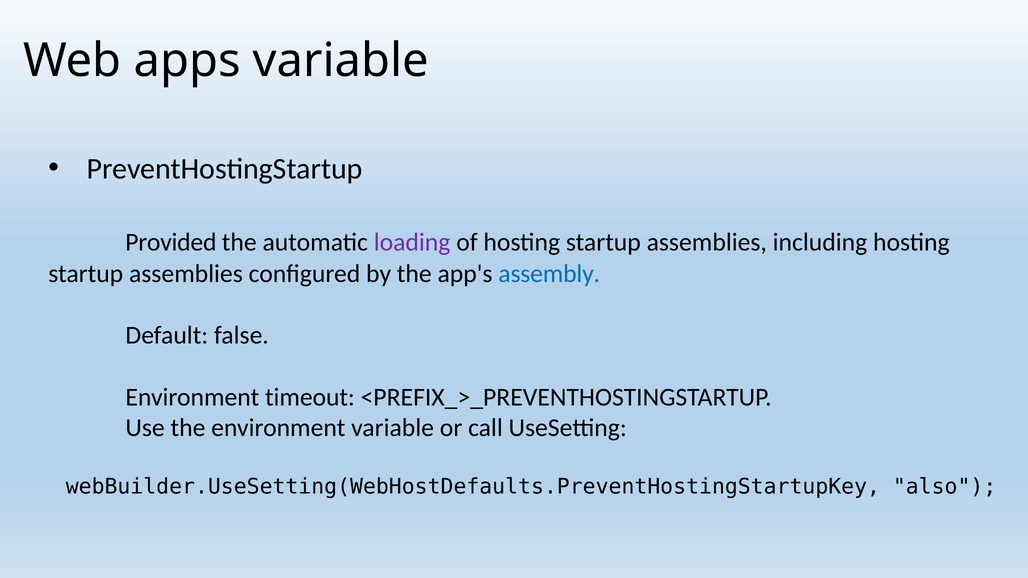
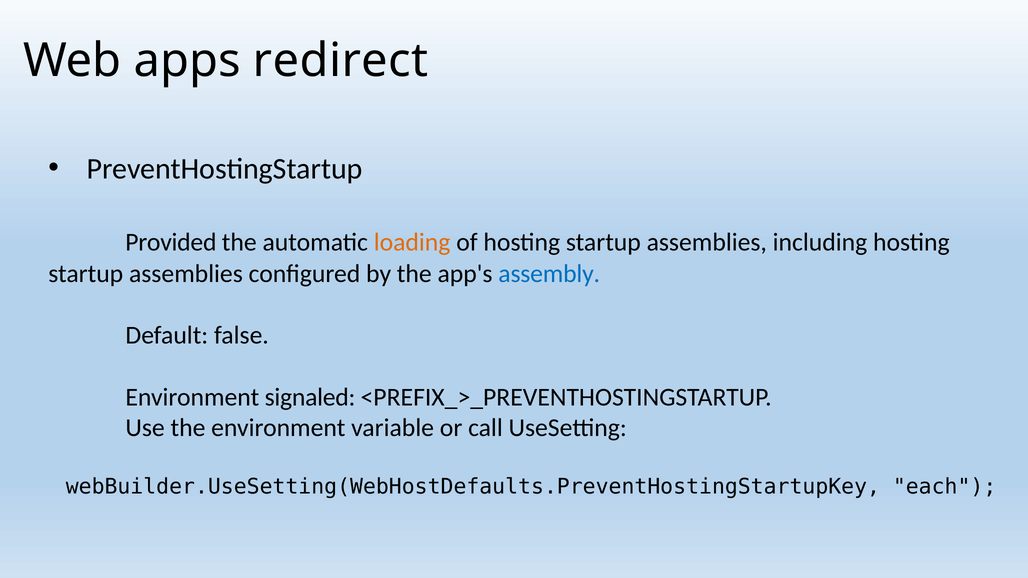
apps variable: variable -> redirect
loading colour: purple -> orange
timeout: timeout -> signaled
also: also -> each
